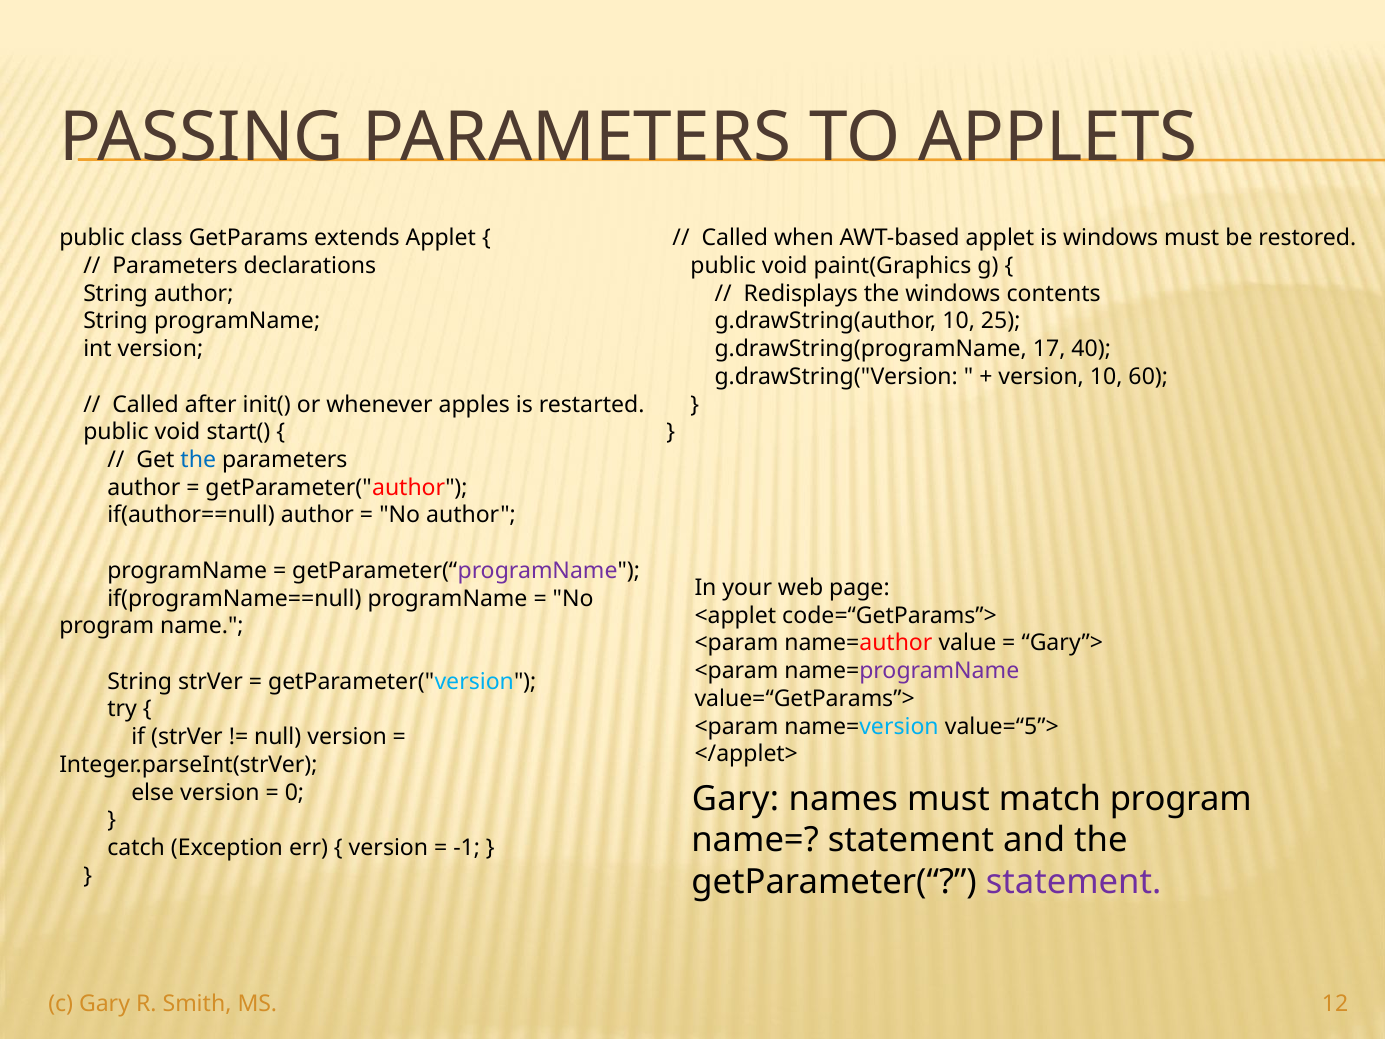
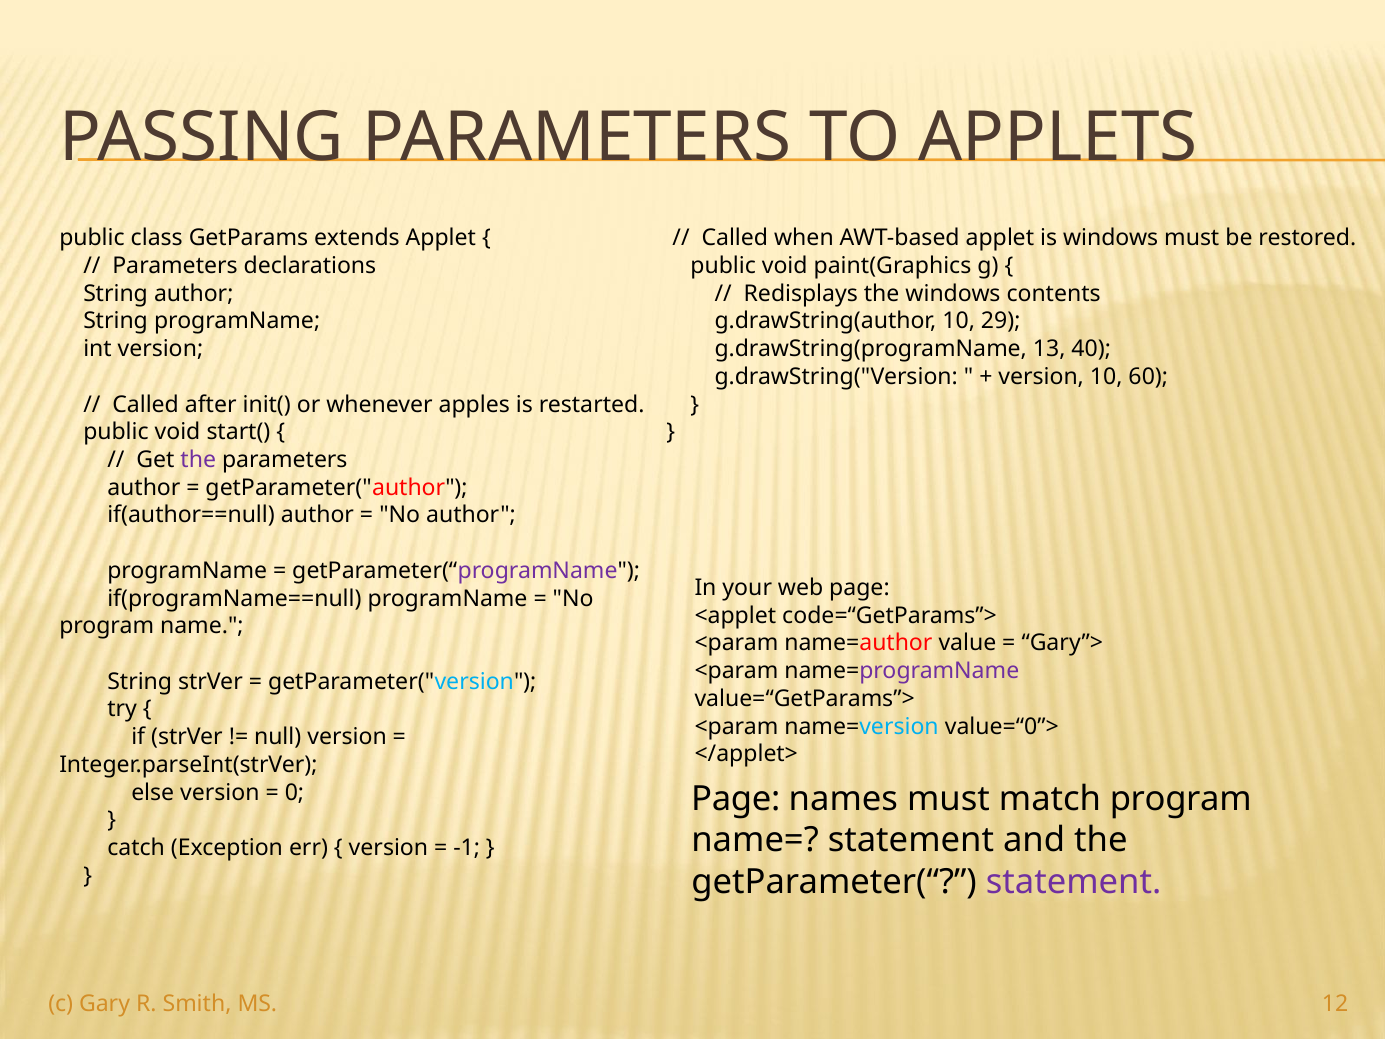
25: 25 -> 29
17: 17 -> 13
the at (198, 460) colour: blue -> purple
value=“5”>: value=“5”> -> value=“0”>
Gary at (735, 799): Gary -> Page
